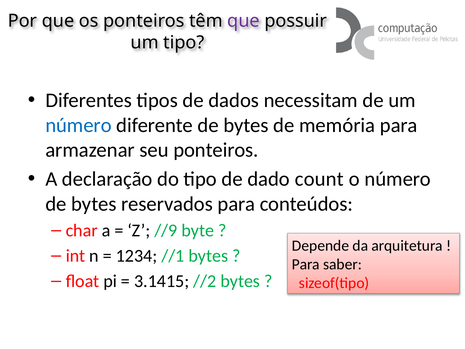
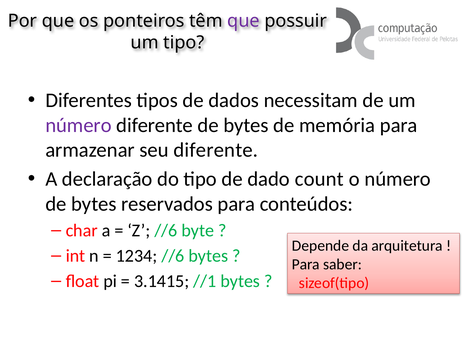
número at (79, 125) colour: blue -> purple
seu ponteiros: ponteiros -> diferente
Z //9: //9 -> //6
1234 //1: //1 -> //6
//2: //2 -> //1
